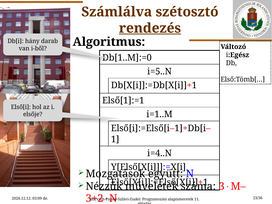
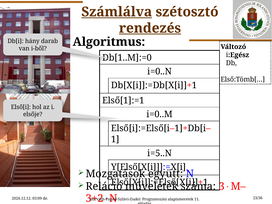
Számlálva underline: none -> present
i=5..N: i=5..N -> i=0..N
i=1..M: i=1..M -> i=0..M
i=4..N: i=4..N -> i=5..N
Nézzük: Nézzük -> Reláció
